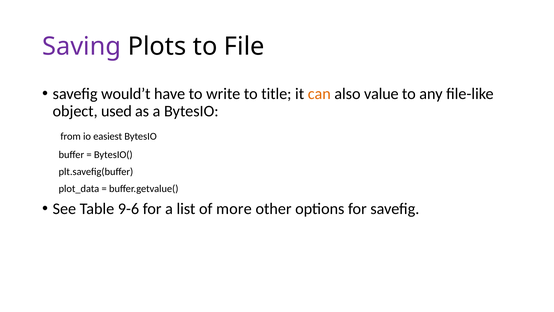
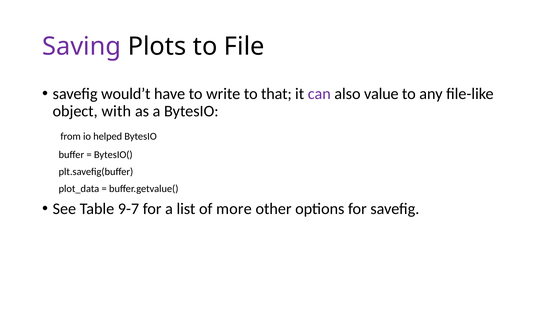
title: title -> that
can colour: orange -> purple
used: used -> with
easiest: easiest -> helped
9-6: 9-6 -> 9-7
